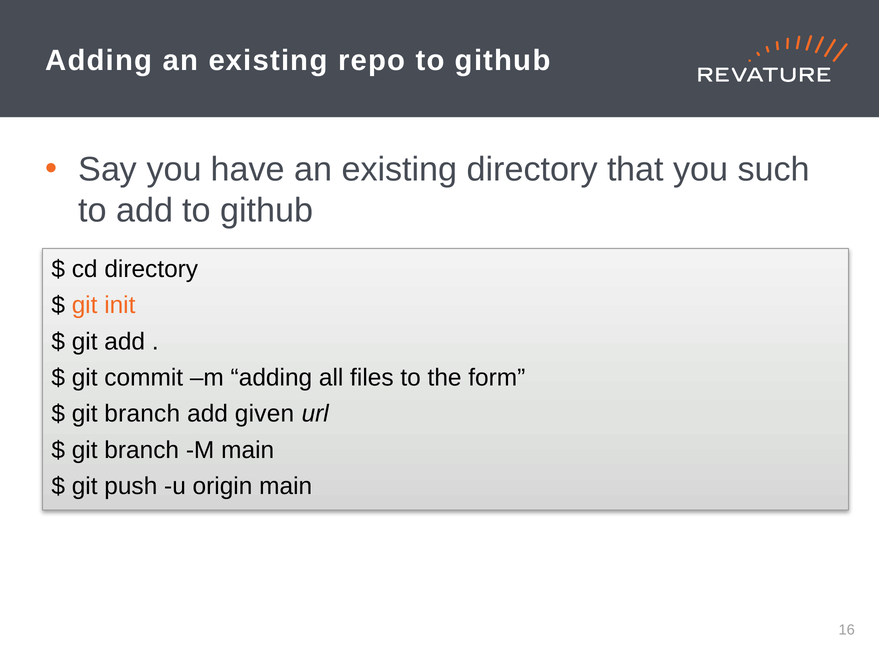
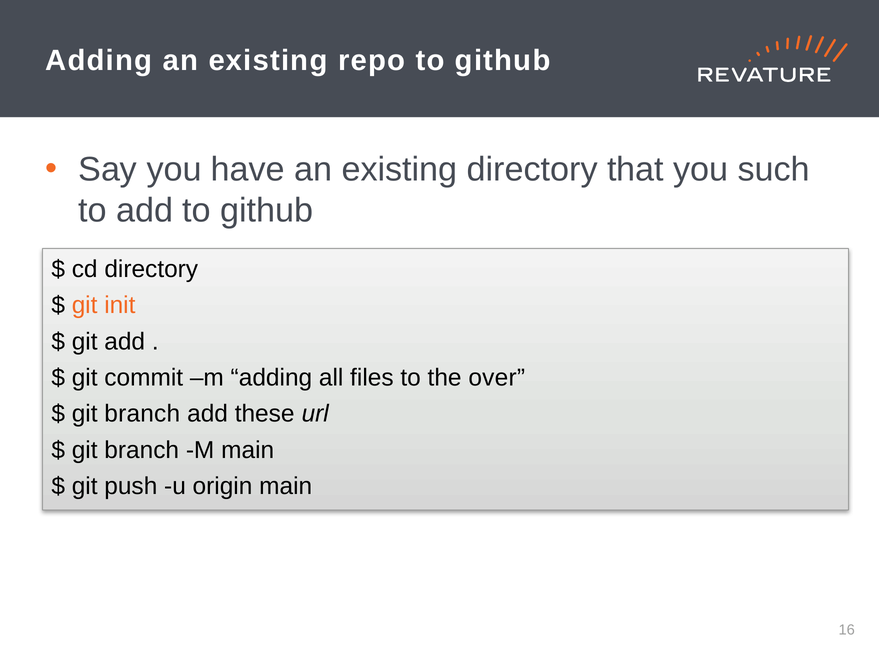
form: form -> over
given: given -> these
